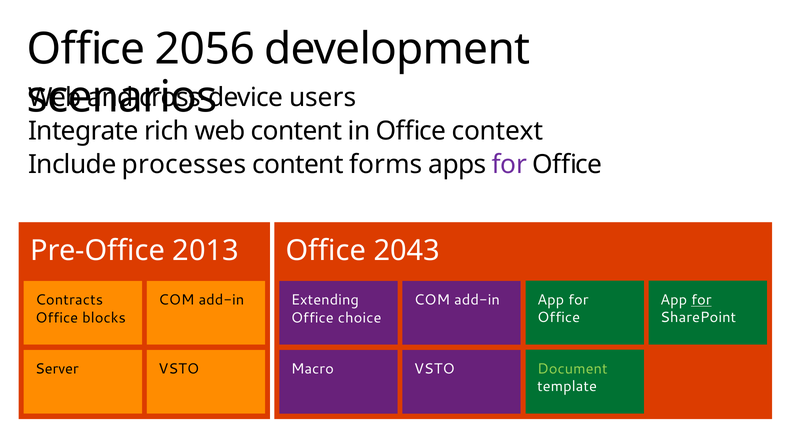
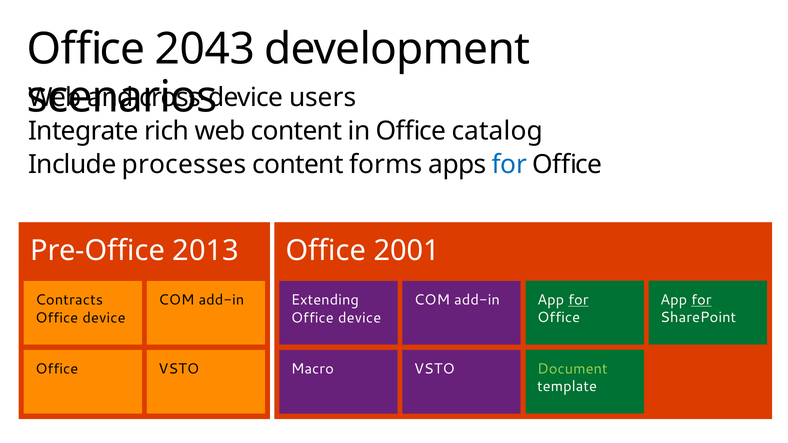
2056: 2056 -> 2043
context: context -> catalog
for at (509, 165) colour: purple -> blue
2043: 2043 -> 2001
for at (578, 300) underline: none -> present
blocks at (104, 318): blocks -> device
choice at (360, 318): choice -> device
Server at (57, 369): Server -> Office
